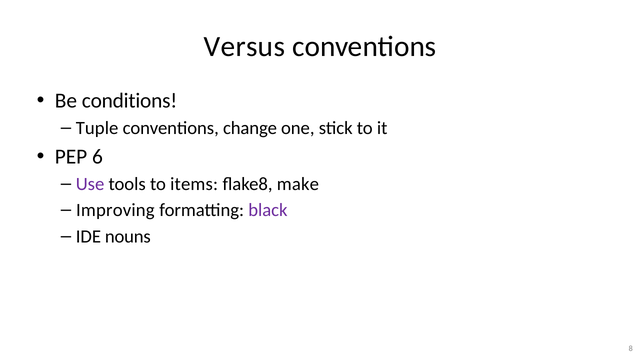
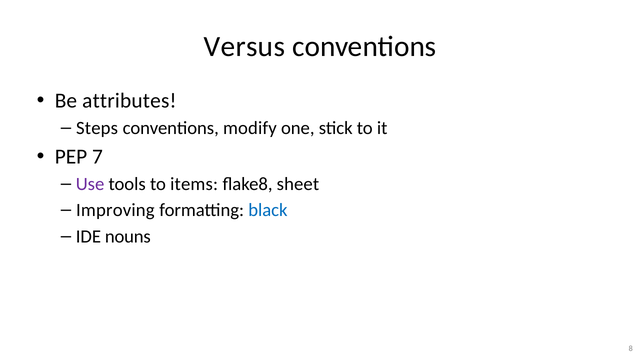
conditions: conditions -> attributes
Tuple: Tuple -> Steps
change: change -> modify
6: 6 -> 7
make: make -> sheet
black colour: purple -> blue
